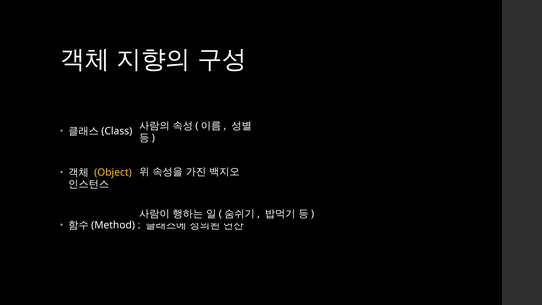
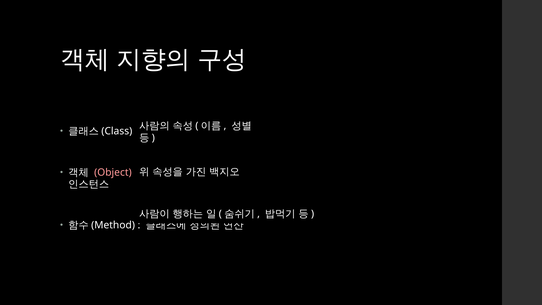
Object colour: yellow -> pink
